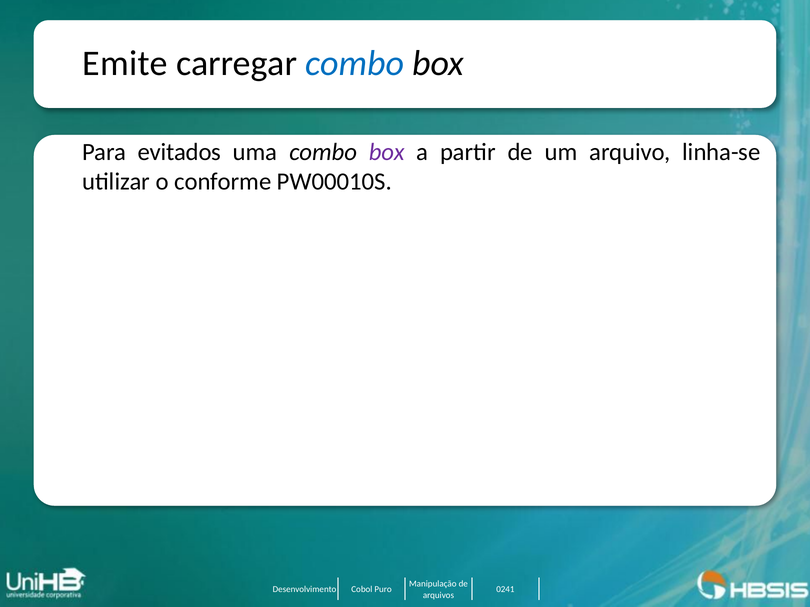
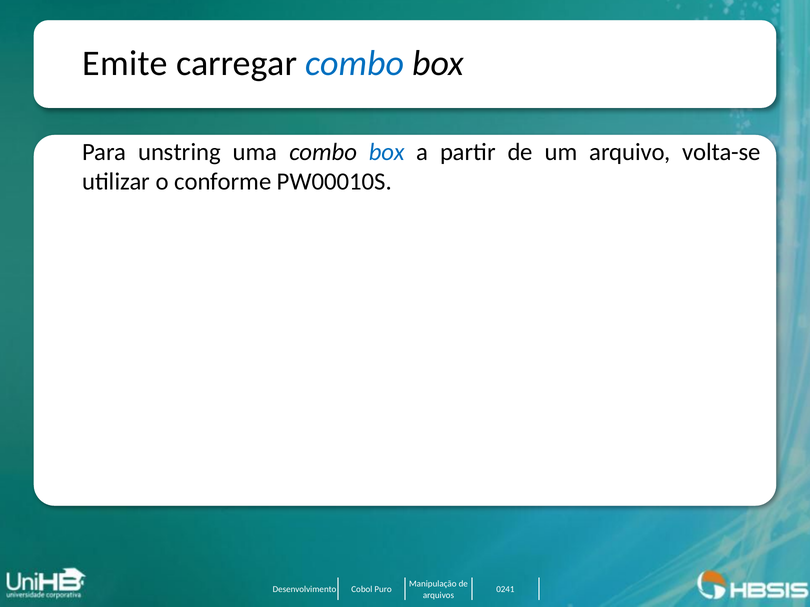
evitados: evitados -> unstring
box at (387, 152) colour: purple -> blue
linha-se: linha-se -> volta-se
